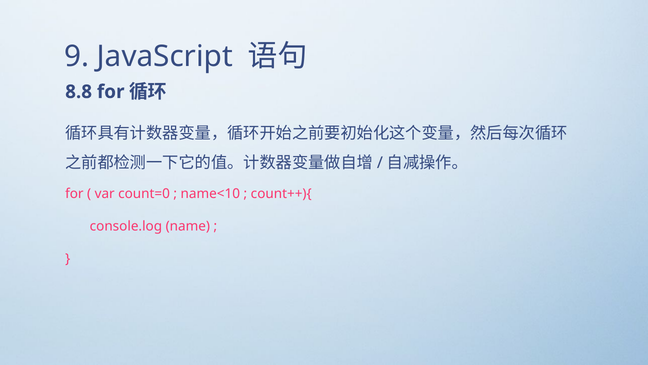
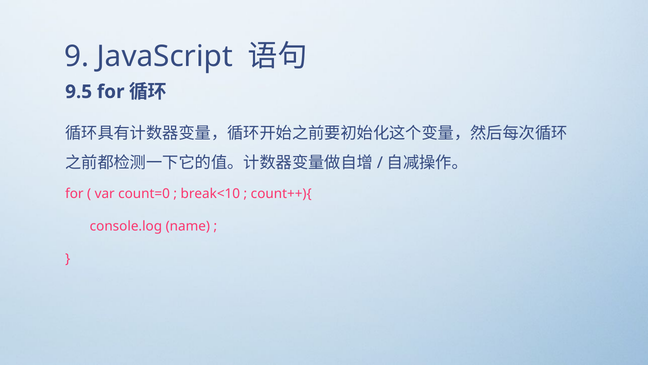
8.8: 8.8 -> 9.5
name<10: name<10 -> break<10
